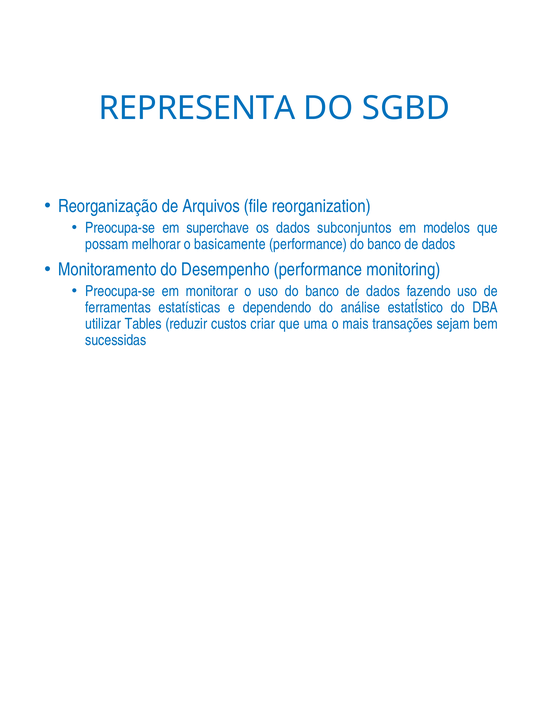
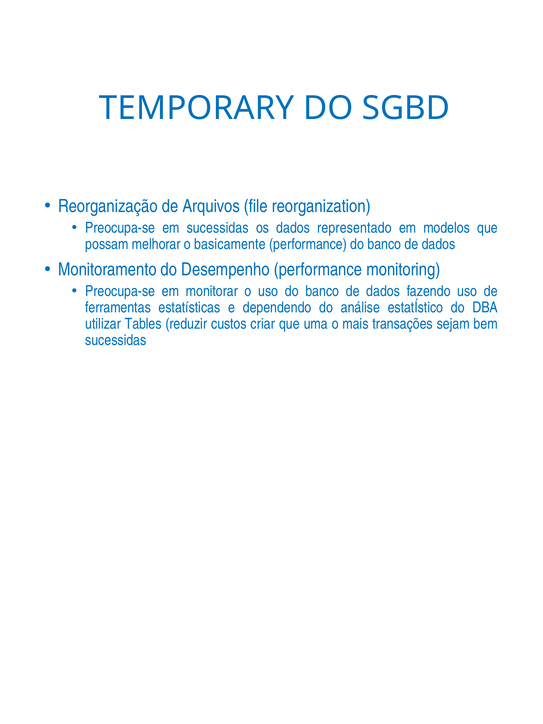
REPRESENTA: REPRESENTA -> TEMPORARY
em superchave: superchave -> sucessidas
subconjuntos: subconjuntos -> representado
